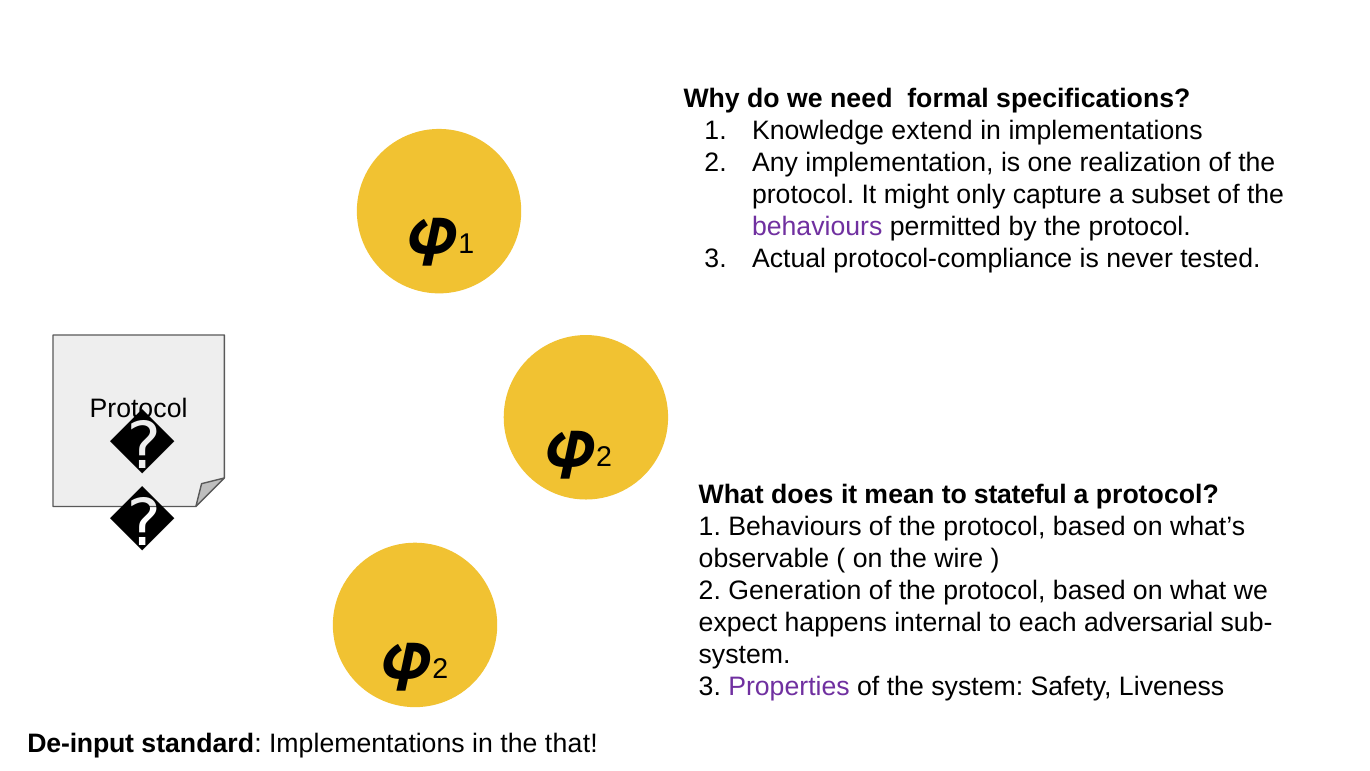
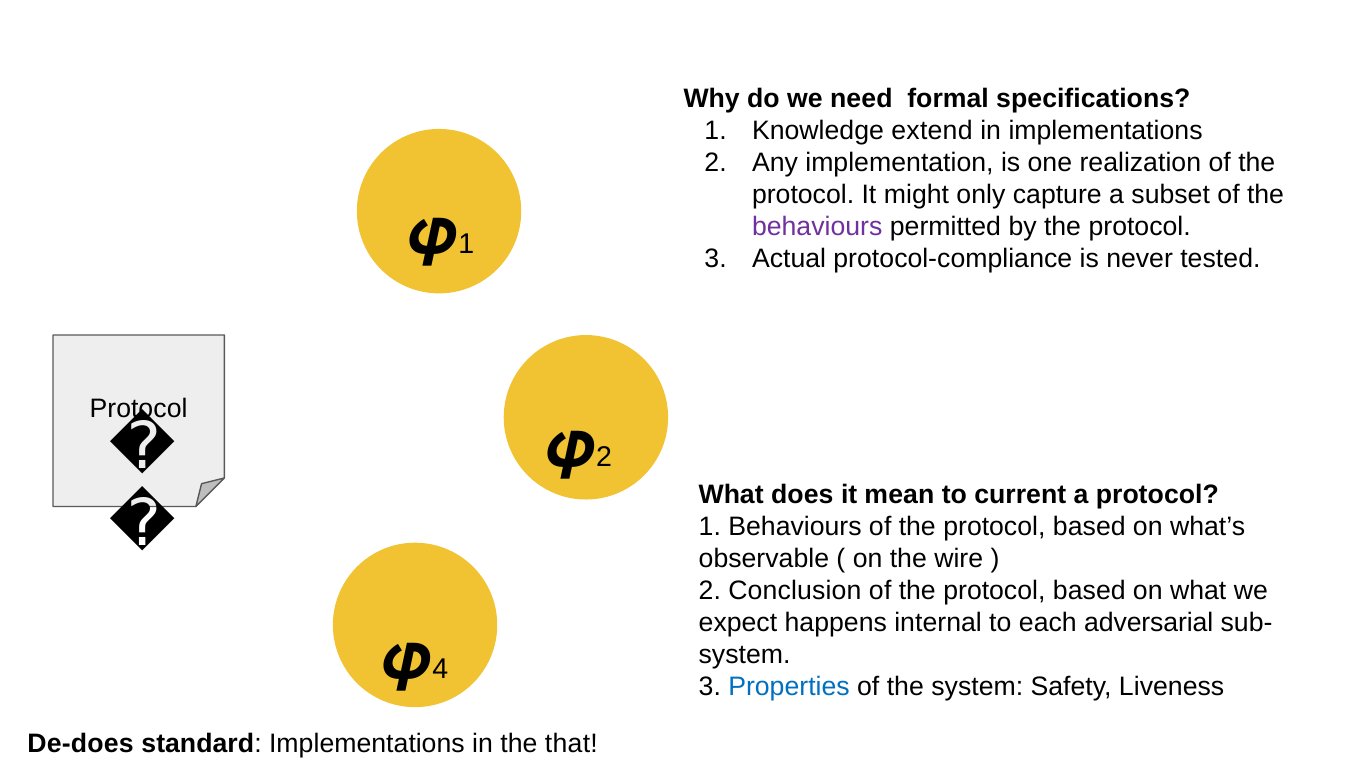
stateful: stateful -> current
Generation: Generation -> Conclusion
2 at (440, 669): 2 -> 4
Properties colour: purple -> blue
De-input: De-input -> De-does
